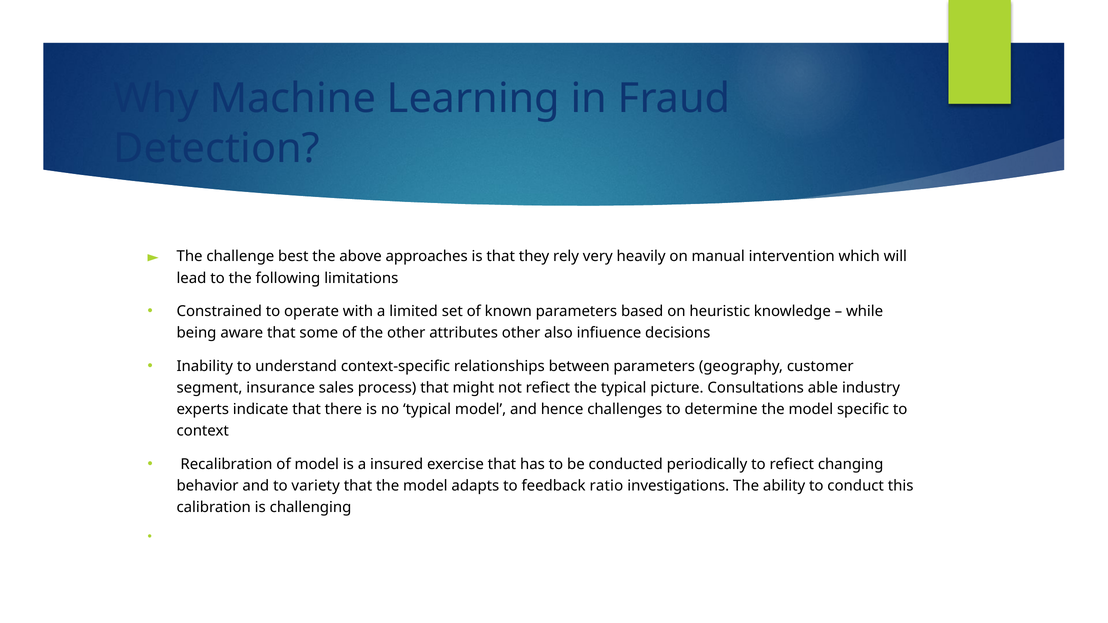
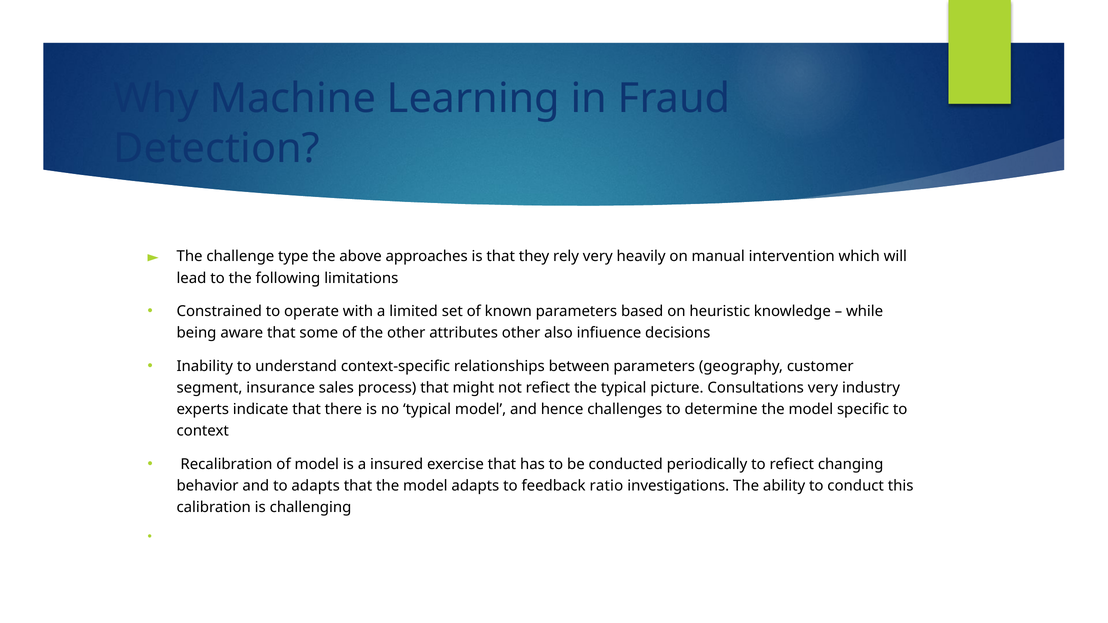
best: best -> type
Consultations able: able -> very
to variety: variety -> adapts
